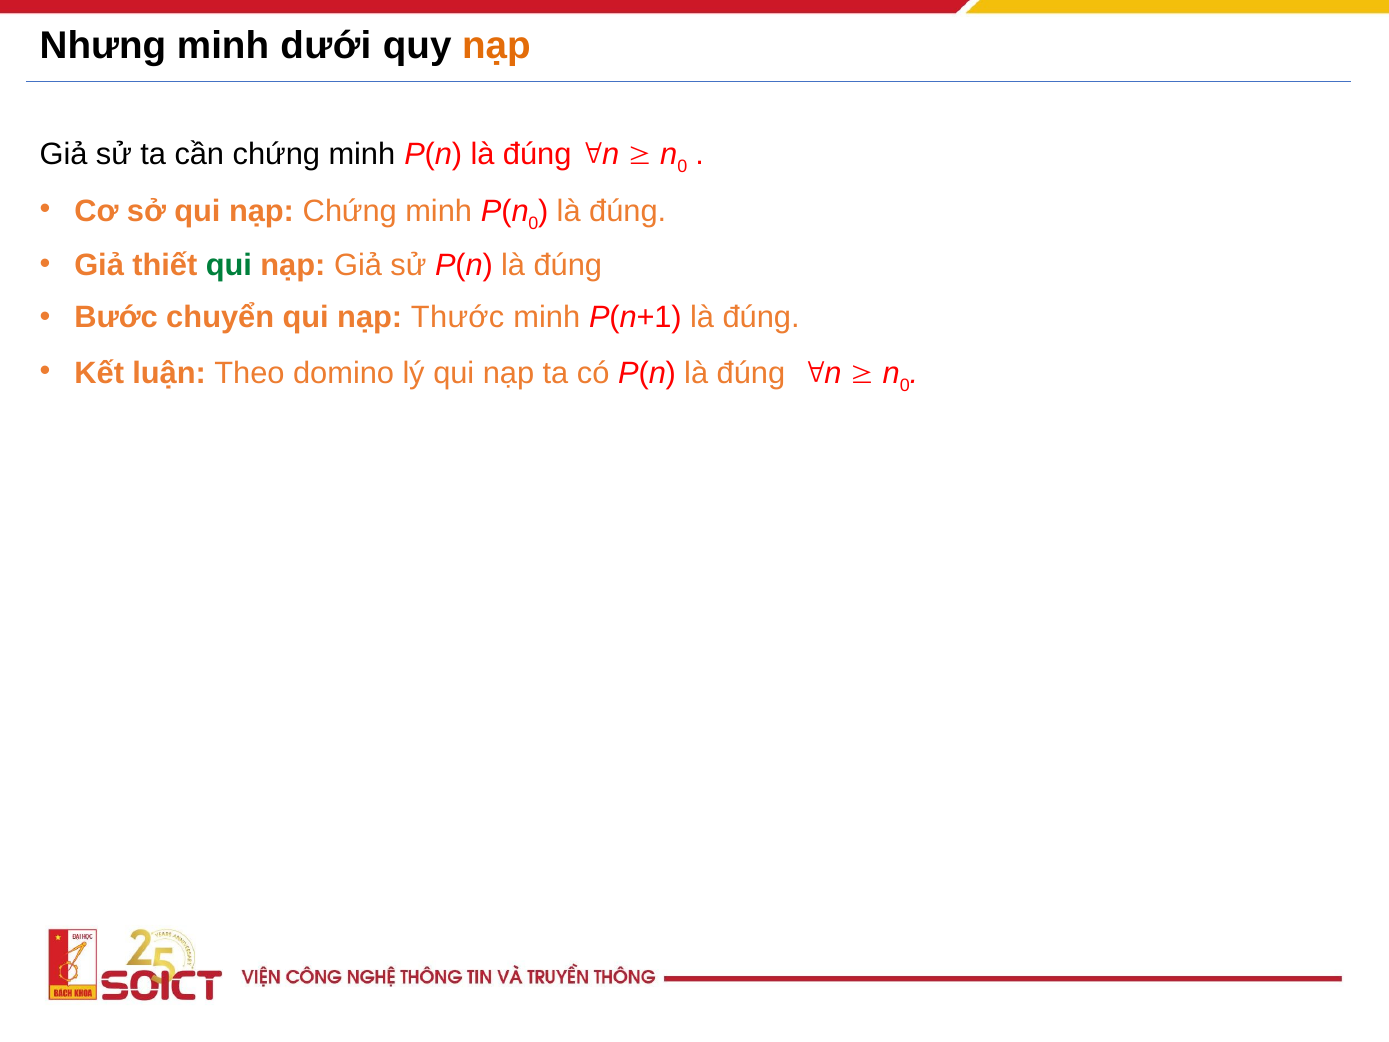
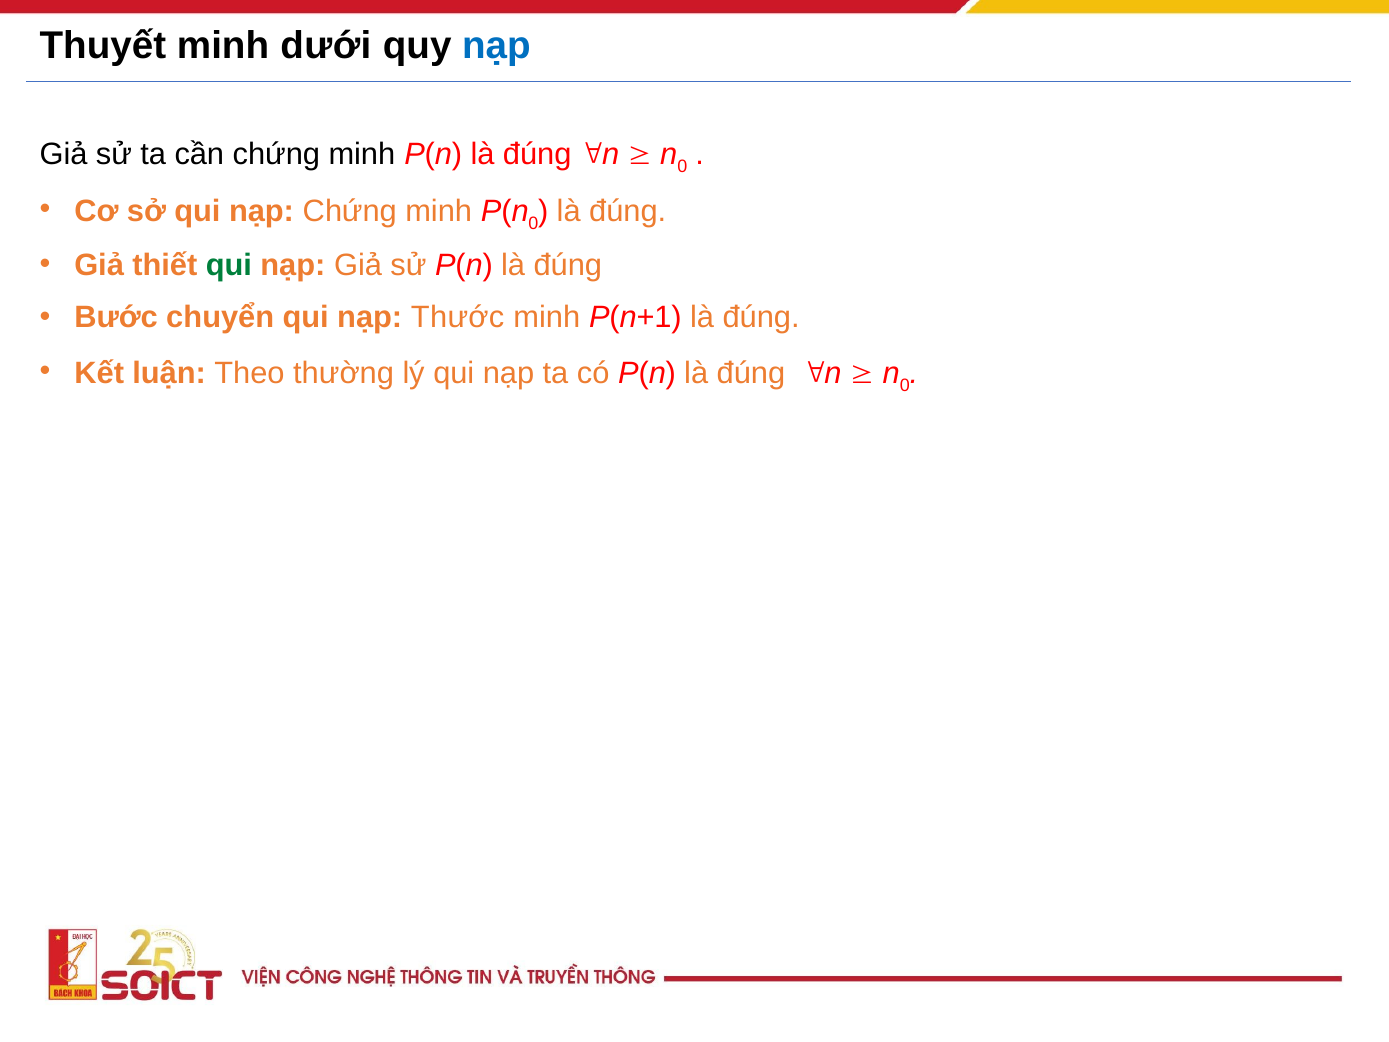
Nhưng: Nhưng -> Thuyết
nạp at (496, 45) colour: orange -> blue
domino: domino -> thường
